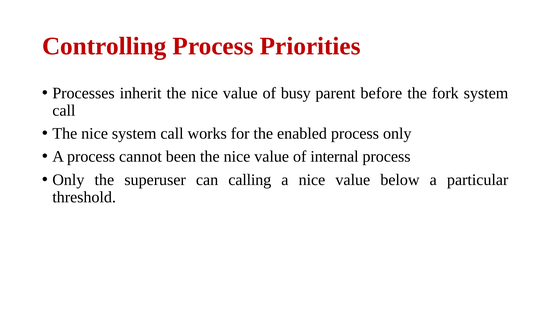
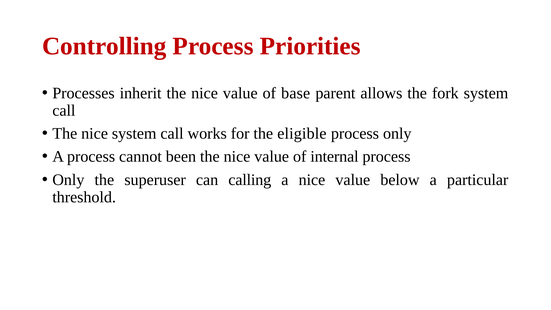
busy: busy -> base
before: before -> allows
enabled: enabled -> eligible
